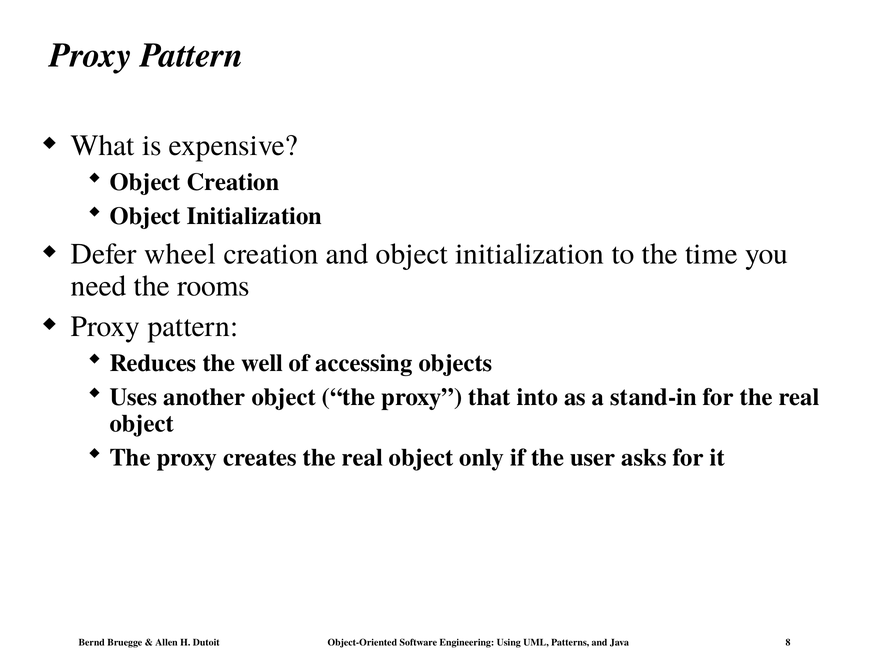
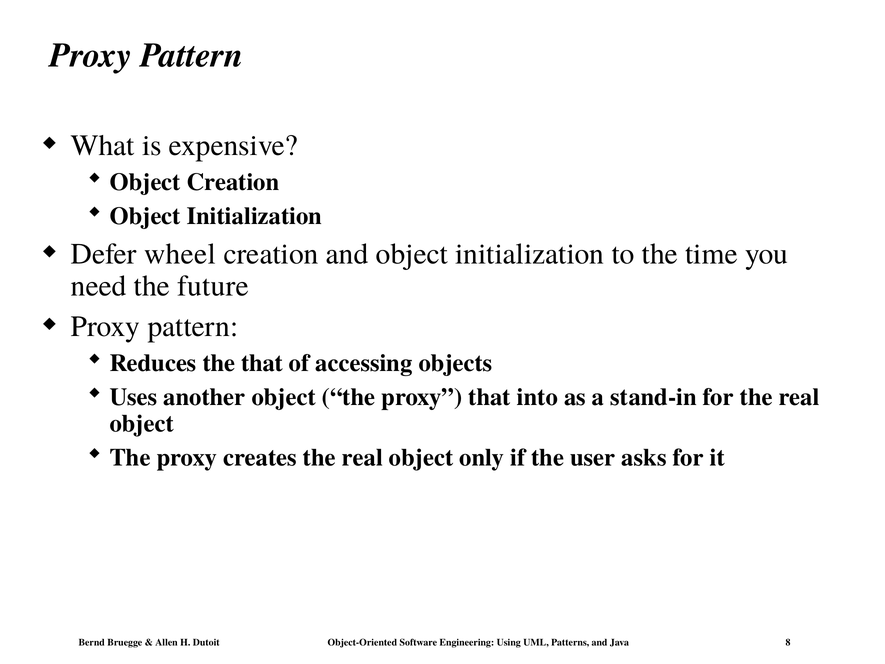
rooms: rooms -> future
the well: well -> that
